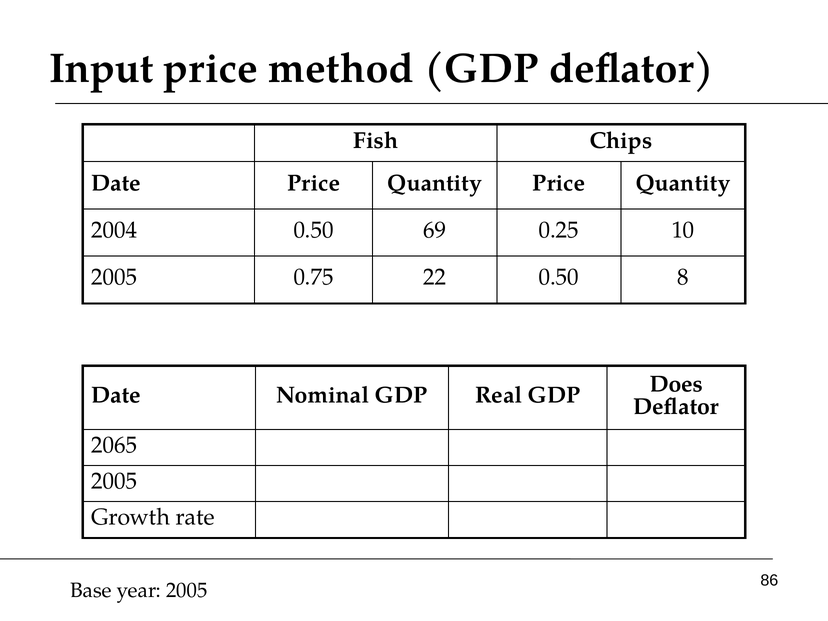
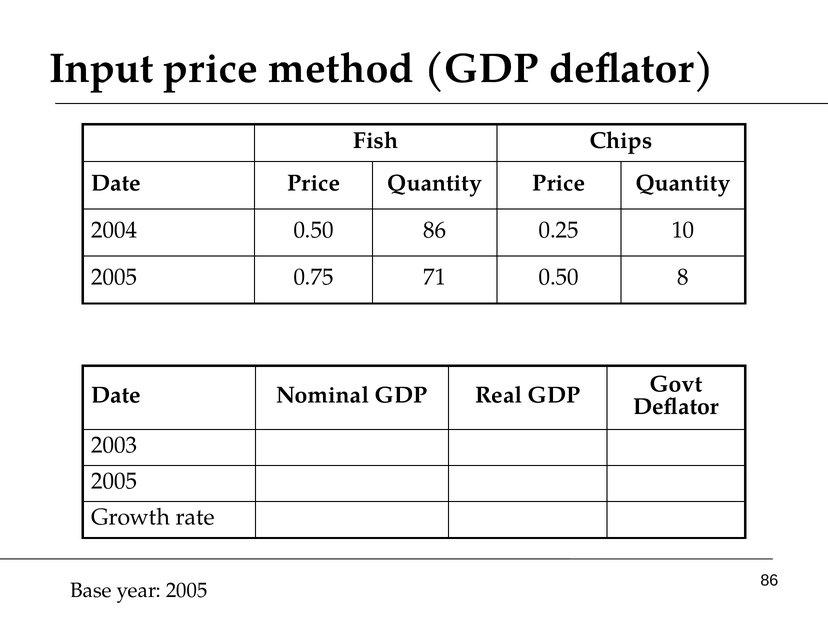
0.50 69: 69 -> 86
22: 22 -> 71
Does: Does -> Govt
2065: 2065 -> 2003
